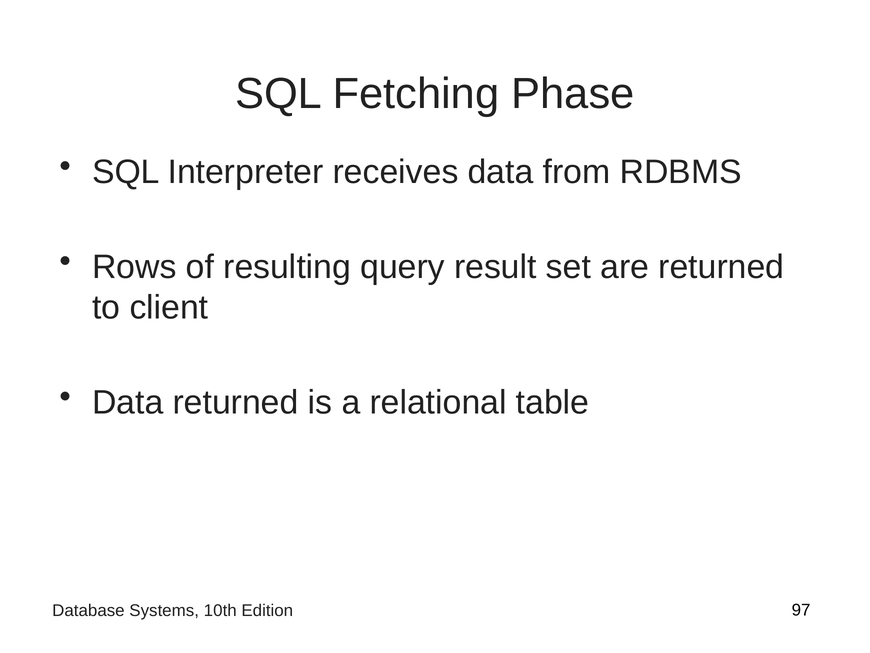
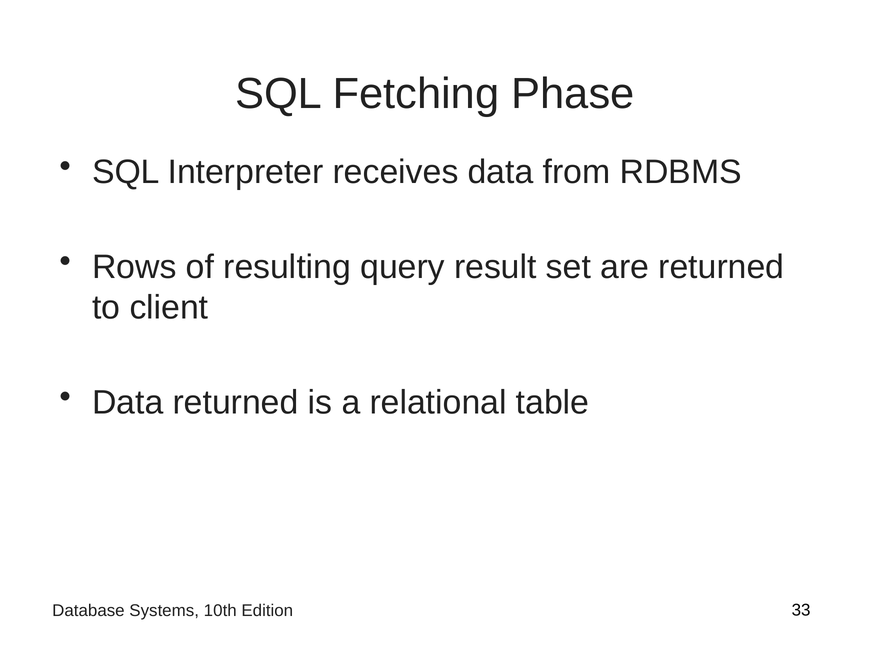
97: 97 -> 33
